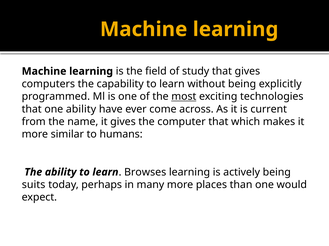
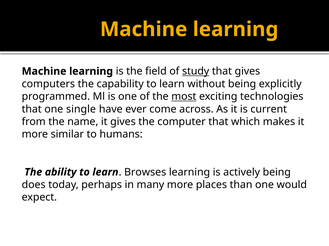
study underline: none -> present
one ability: ability -> single
suits: suits -> does
